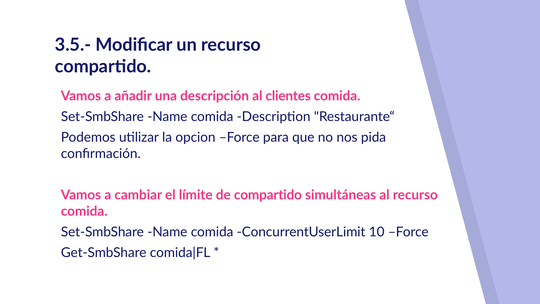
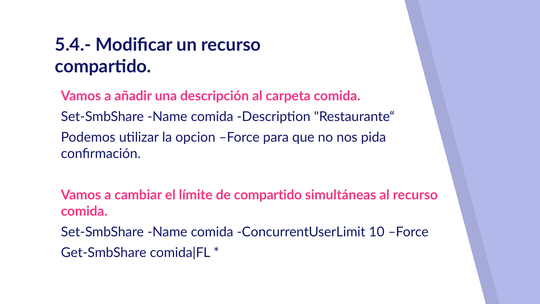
3.5.-: 3.5.- -> 5.4.-
clientes: clientes -> carpeta
